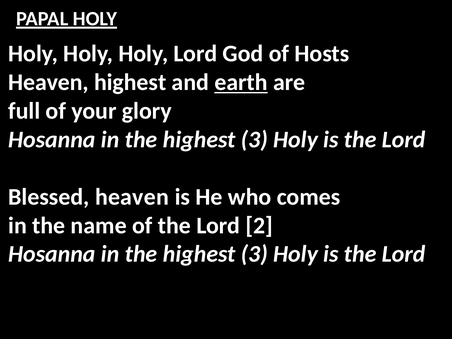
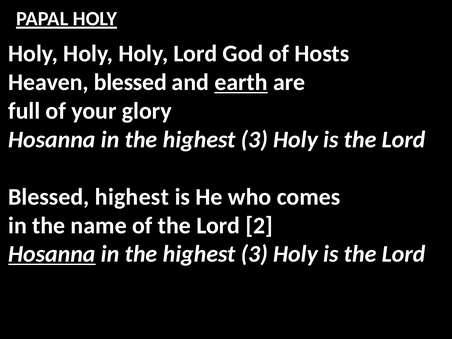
Heaven highest: highest -> blessed
Blessed heaven: heaven -> highest
Hosanna at (52, 254) underline: none -> present
